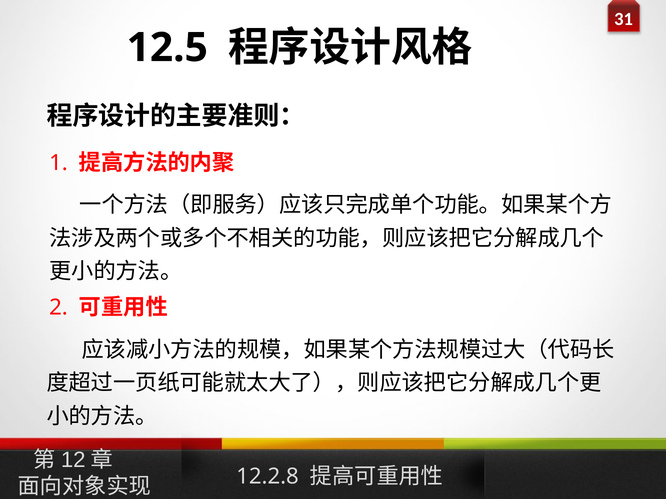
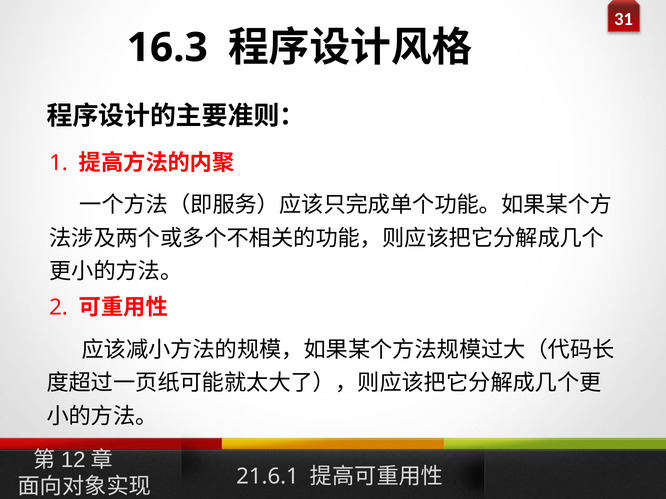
12.5: 12.5 -> 16.3
12.2.8: 12.2.8 -> 21.6.1
